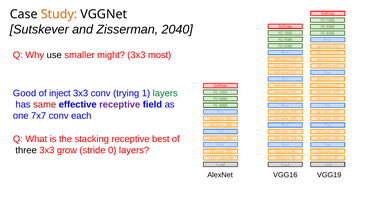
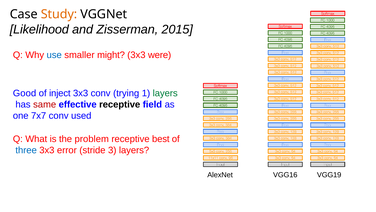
Sutskever: Sutskever -> Likelihood
2040: 2040 -> 2015
use colour: black -> blue
most: most -> were
receptive at (120, 104) colour: purple -> black
each: each -> used
stacking: stacking -> problem
three colour: black -> blue
grow: grow -> error
0: 0 -> 3
